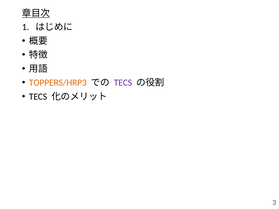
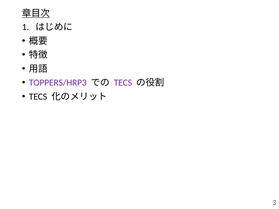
TOPPERS/HRP3 colour: orange -> purple
